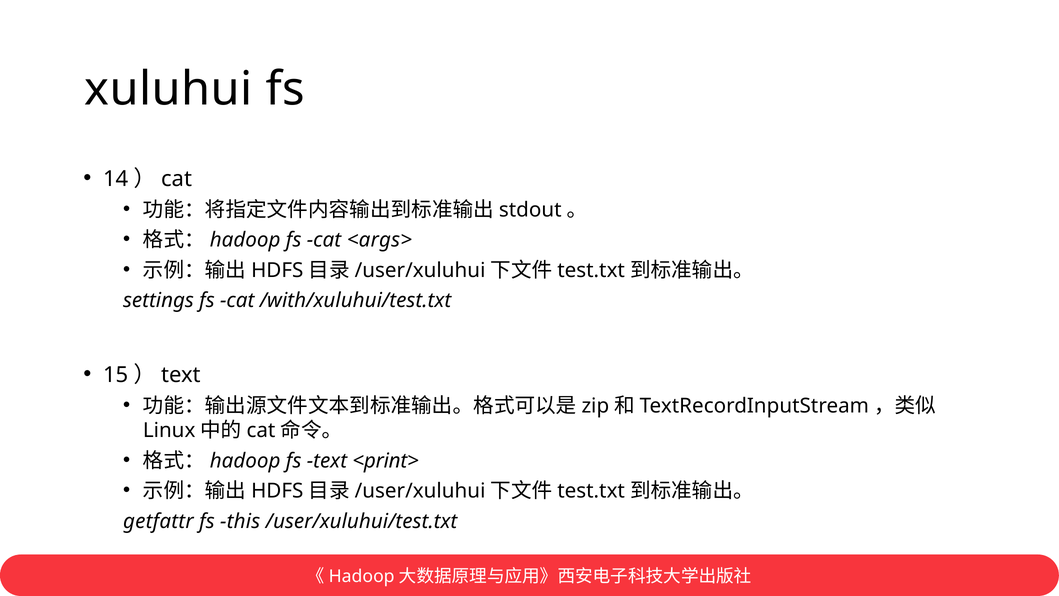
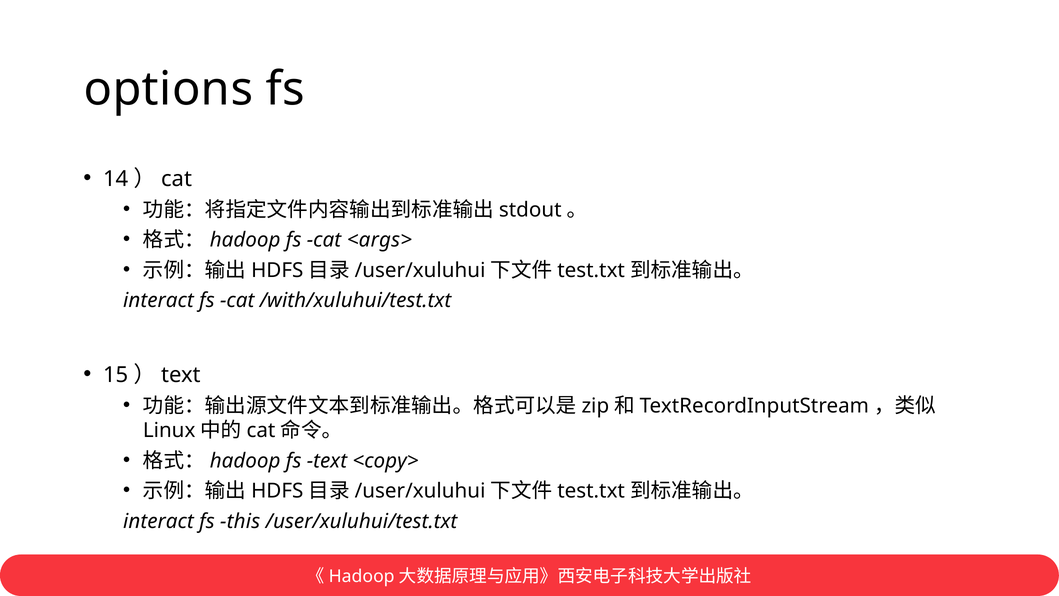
xuluhui: xuluhui -> options
settings at (158, 300): settings -> interact
<print>: <print> -> <copy>
getfattr at (158, 521): getfattr -> interact
